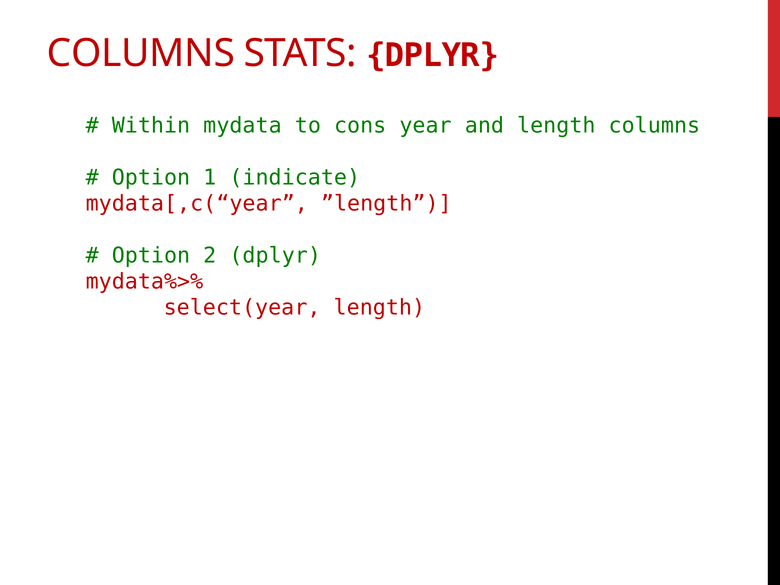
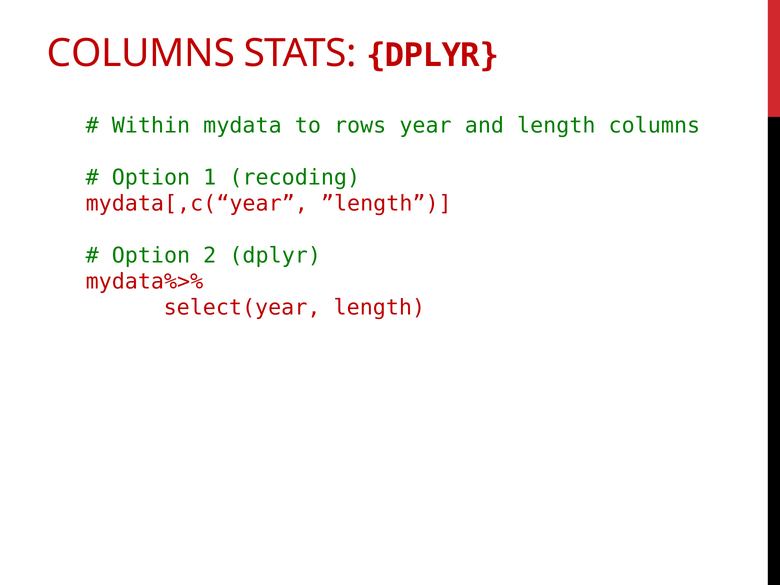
cons: cons -> rows
indicate: indicate -> recoding
